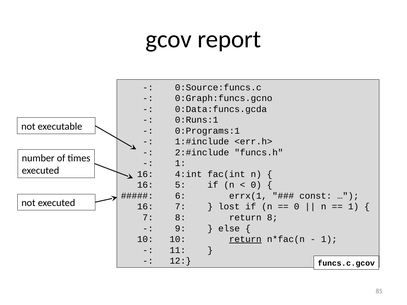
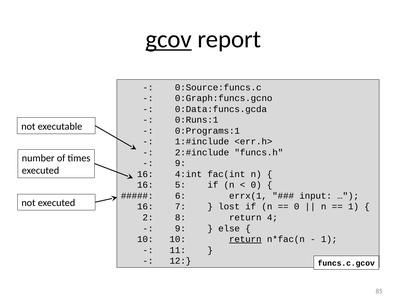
gcov underline: none -> present
1 at (180, 163): 1 -> 9
const: const -> input
7 at (148, 218): 7 -> 2
return 8: 8 -> 4
